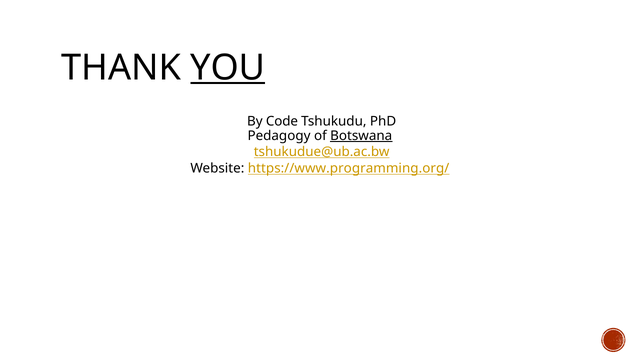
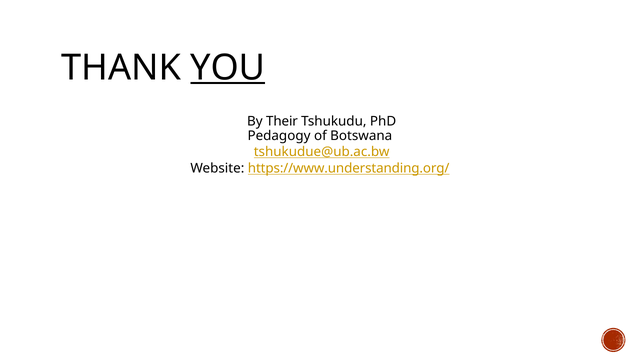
Code: Code -> Their
Botswana underline: present -> none
https://www.programming.org/: https://www.programming.org/ -> https://www.understanding.org/
